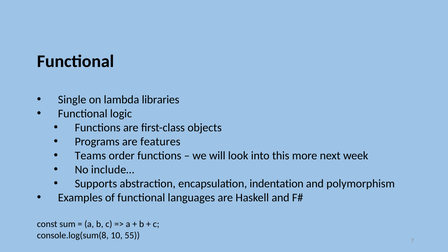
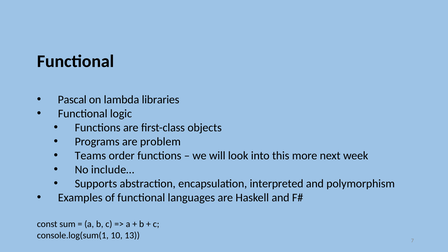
Single: Single -> Pascal
features: features -> problem
indentation: indentation -> interpreted
console.log(sum(8: console.log(sum(8 -> console.log(sum(1
55: 55 -> 13
